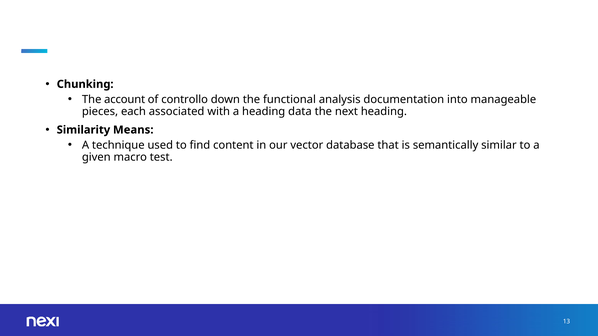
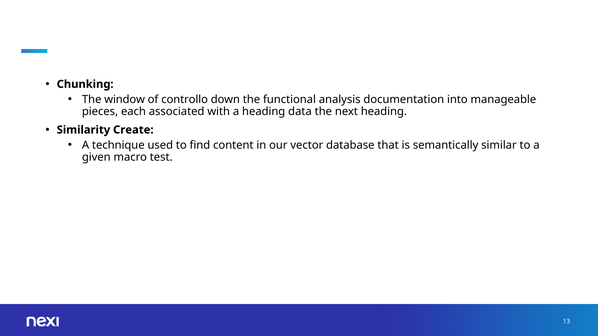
account: account -> window
Means: Means -> Create
